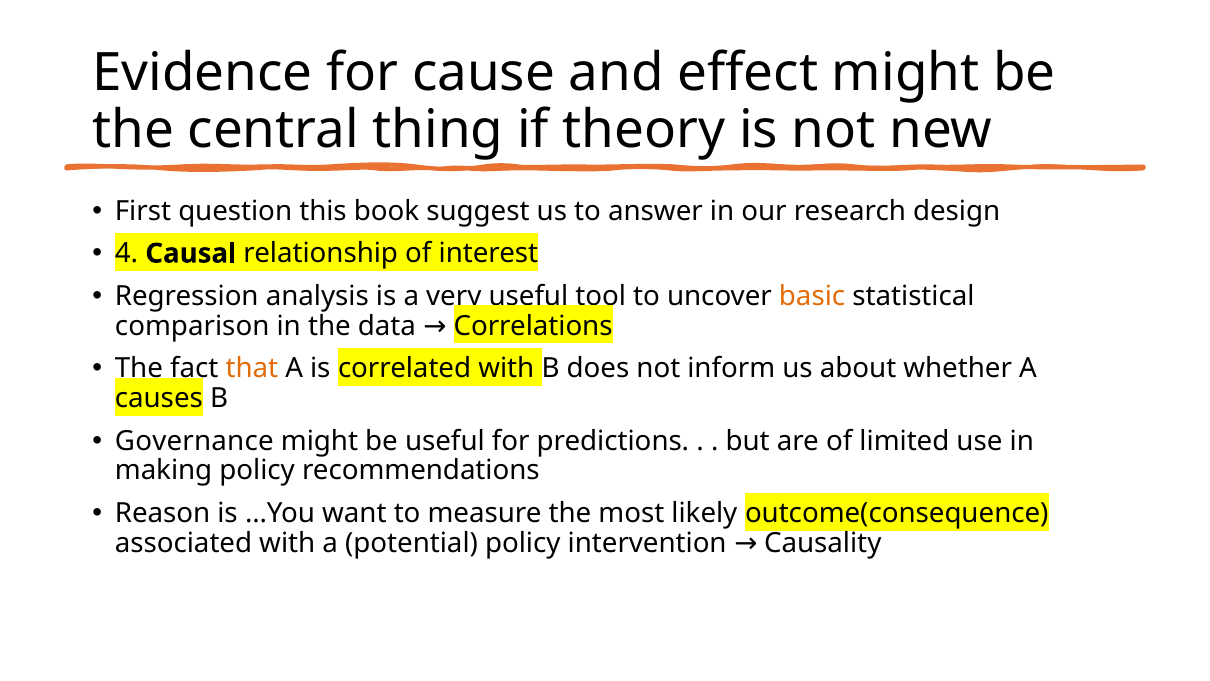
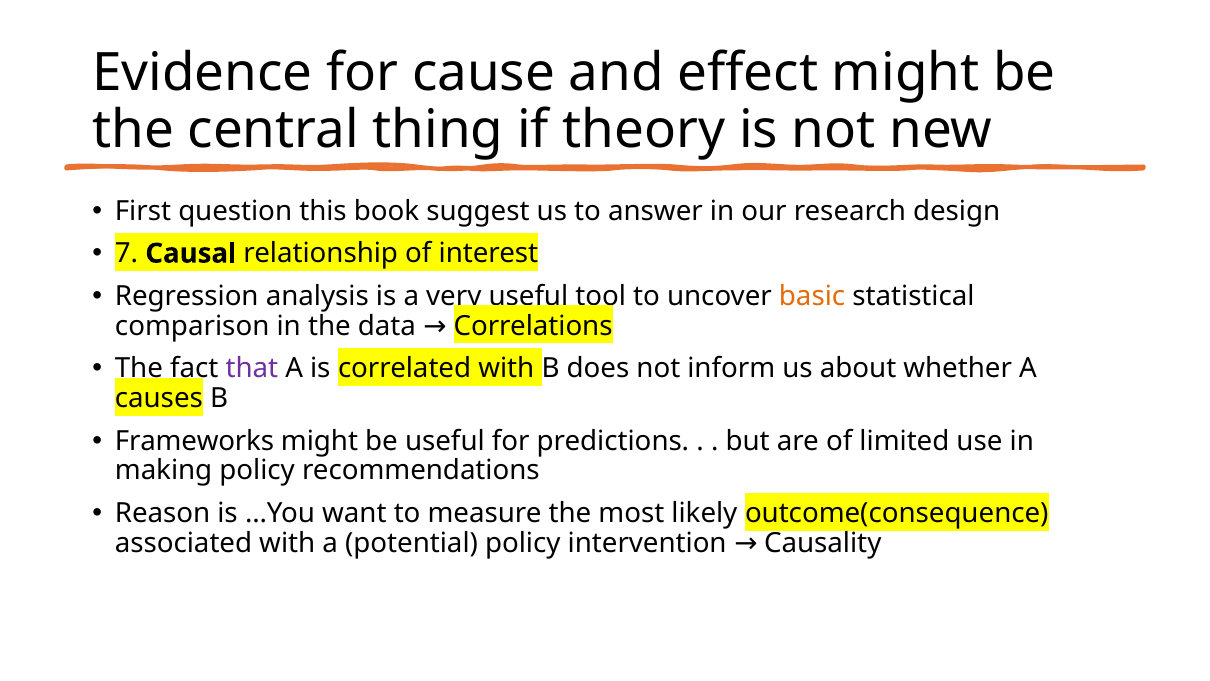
4: 4 -> 7
that colour: orange -> purple
Governance: Governance -> Frameworks
